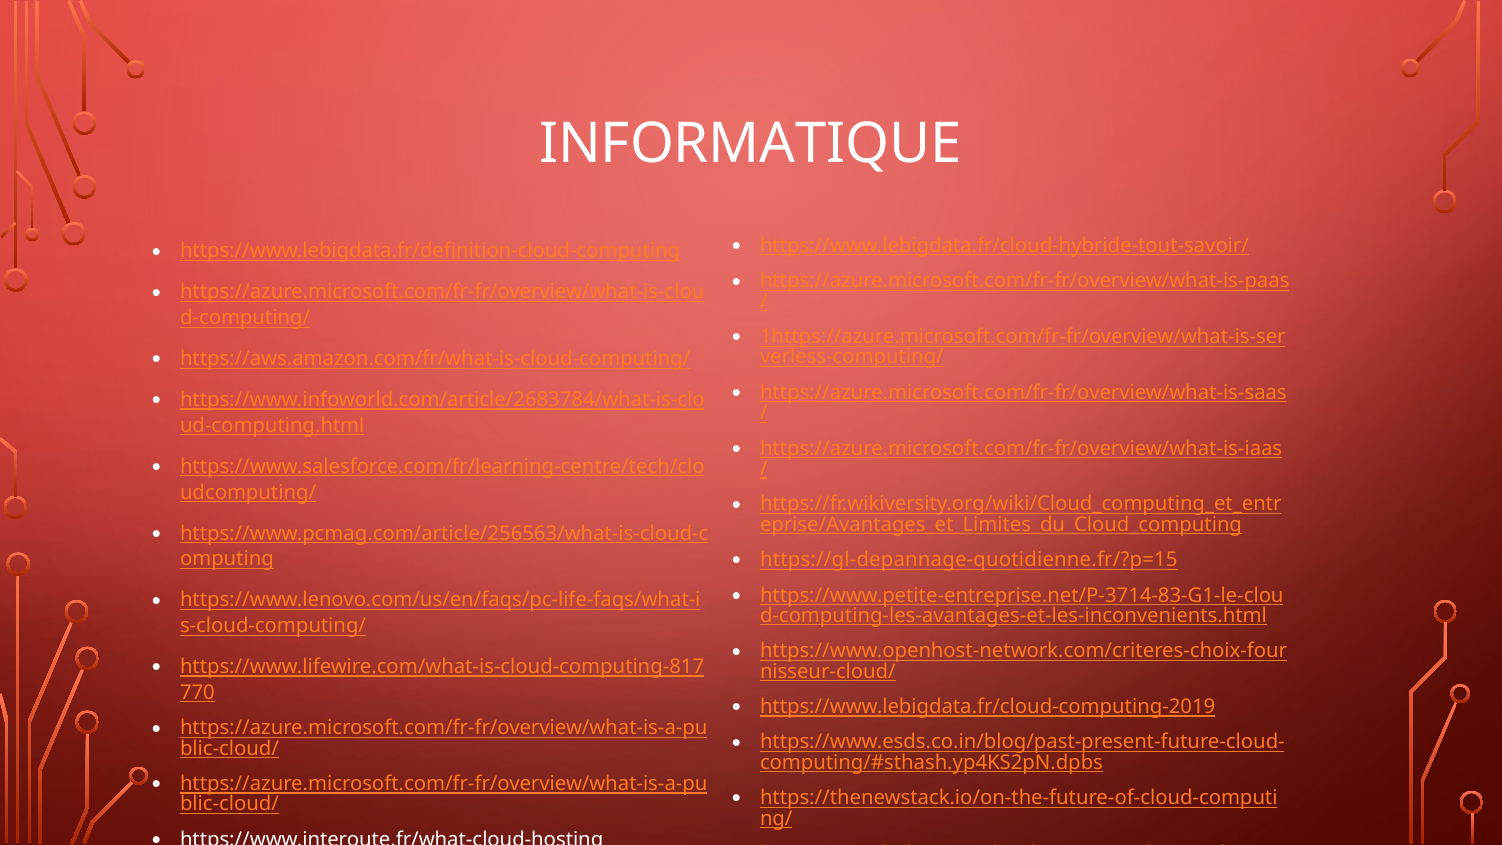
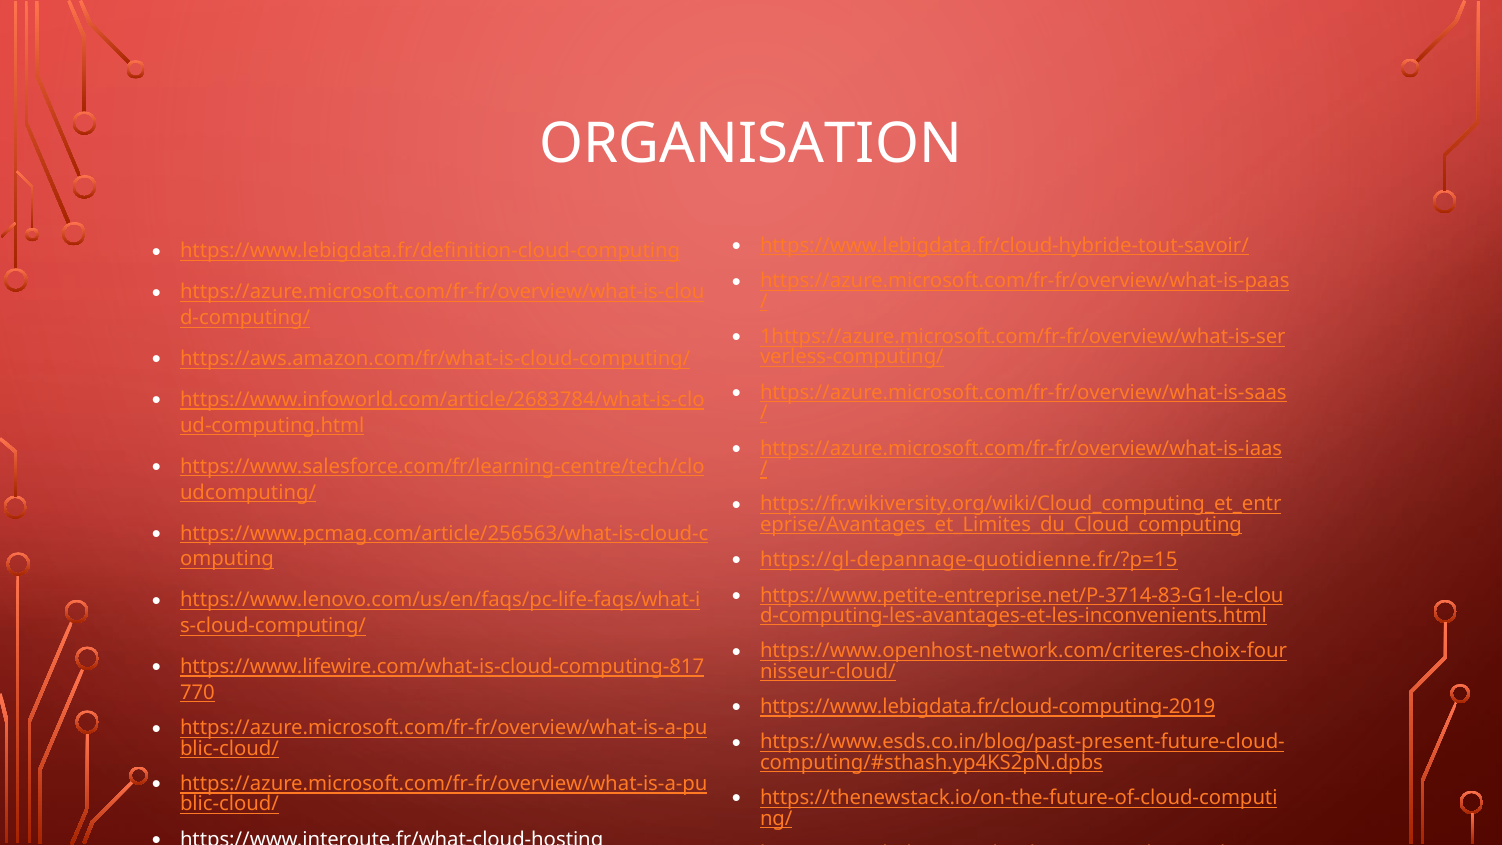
INFORMATIQUE: INFORMATIQUE -> ORGANISATION
